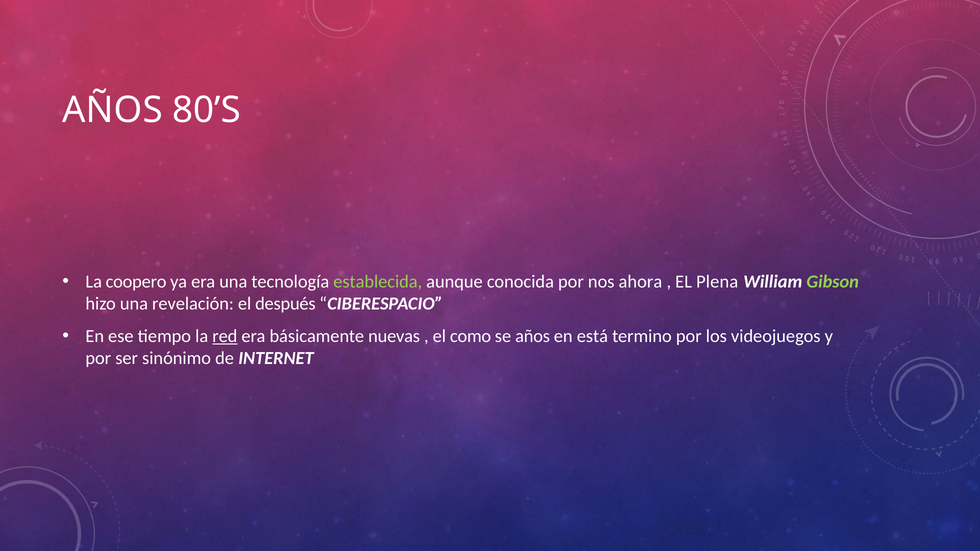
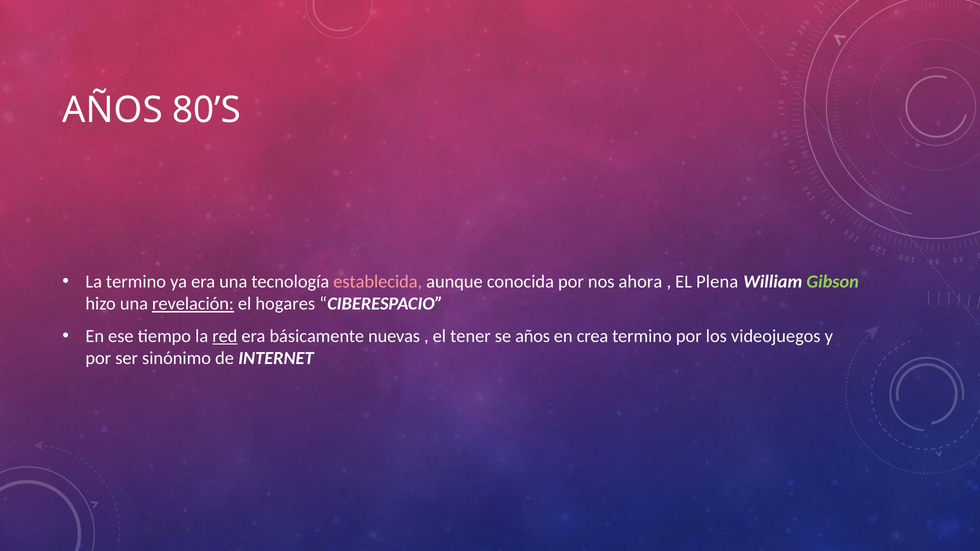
La coopero: coopero -> termino
establecida colour: light green -> pink
revelación underline: none -> present
después: después -> hogares
como: como -> tener
está: está -> crea
